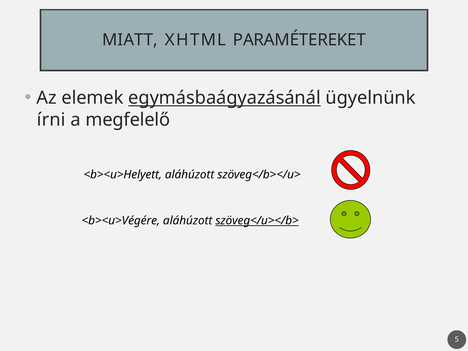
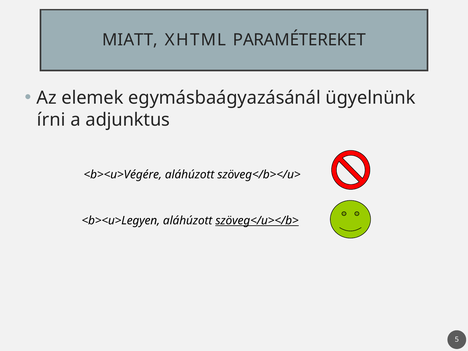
egymásbaágyazásánál underline: present -> none
megfelelő: megfelelő -> adjunktus
<b><u>Helyett: <b><u>Helyett -> <b><u>Végére
<b><u>Végére: <b><u>Végére -> <b><u>Legyen
